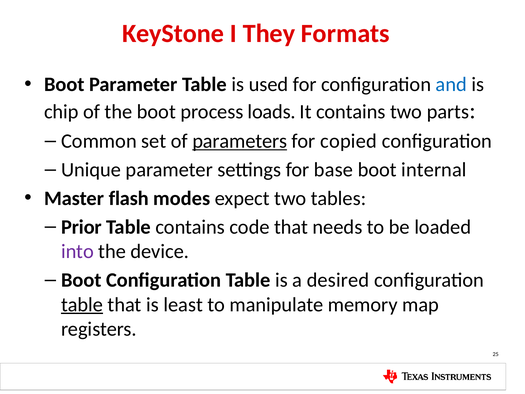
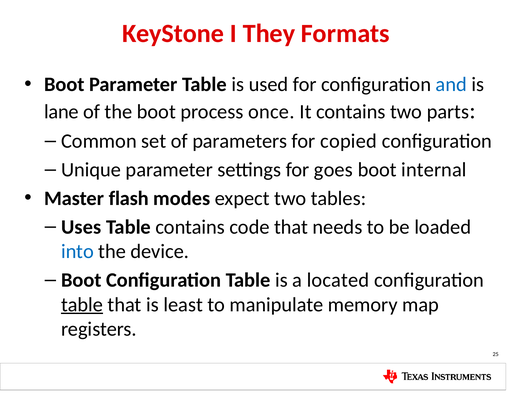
chip: chip -> lane
loads: loads -> once
parameters underline: present -> none
base: base -> goes
Prior: Prior -> Uses
into colour: purple -> blue
desired: desired -> located
